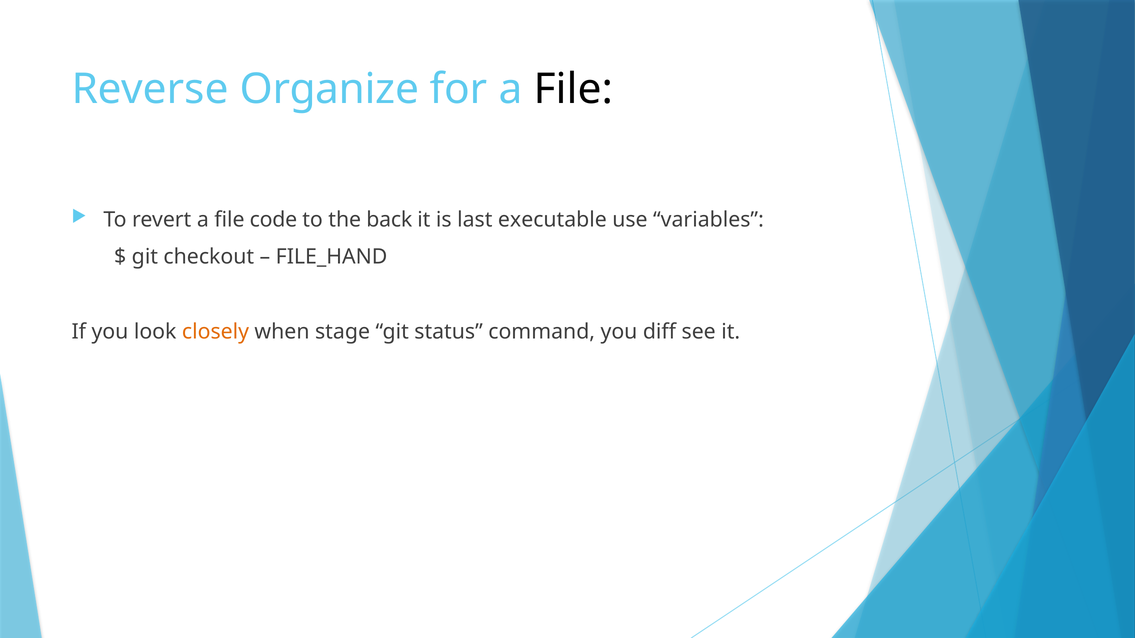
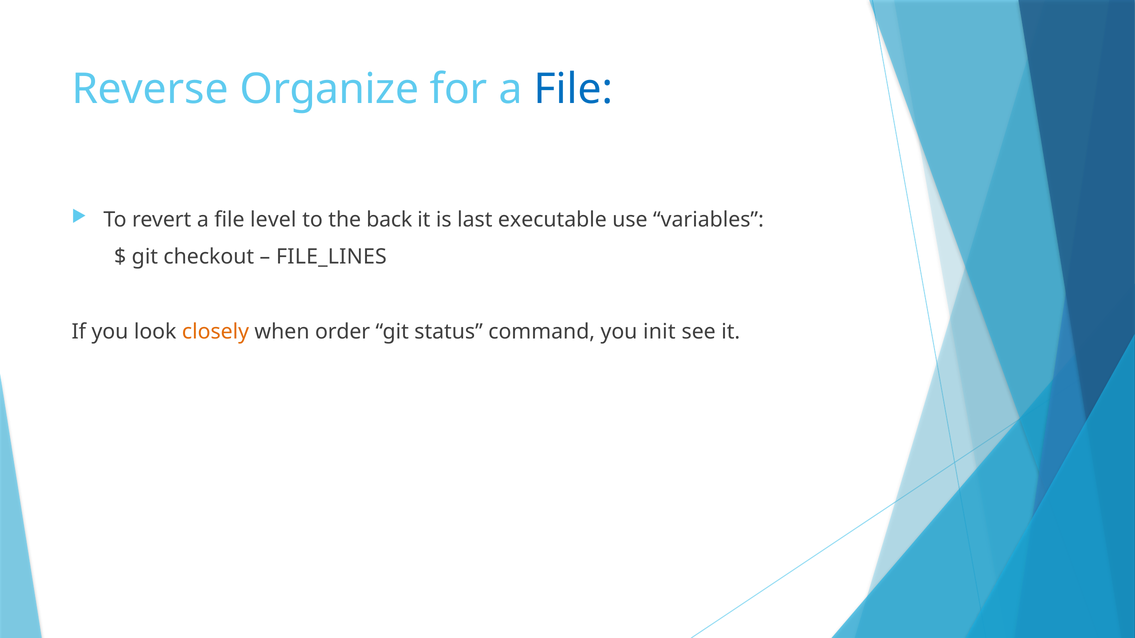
File at (573, 90) colour: black -> blue
code: code -> level
FILE_HAND: FILE_HAND -> FILE_LINES
stage: stage -> order
diff: diff -> init
